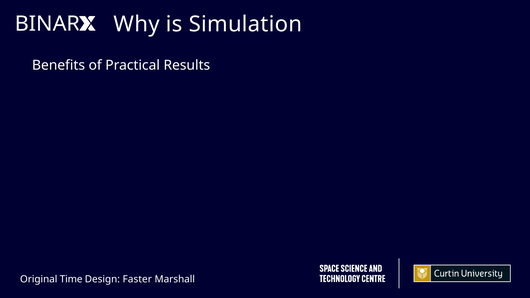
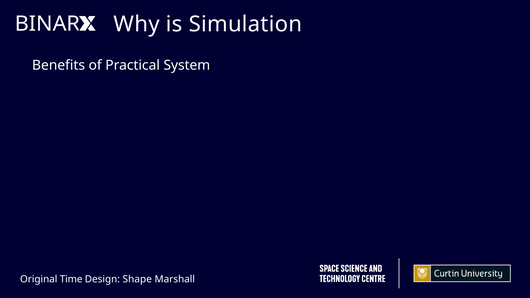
Results: Results -> System
Faster: Faster -> Shape
